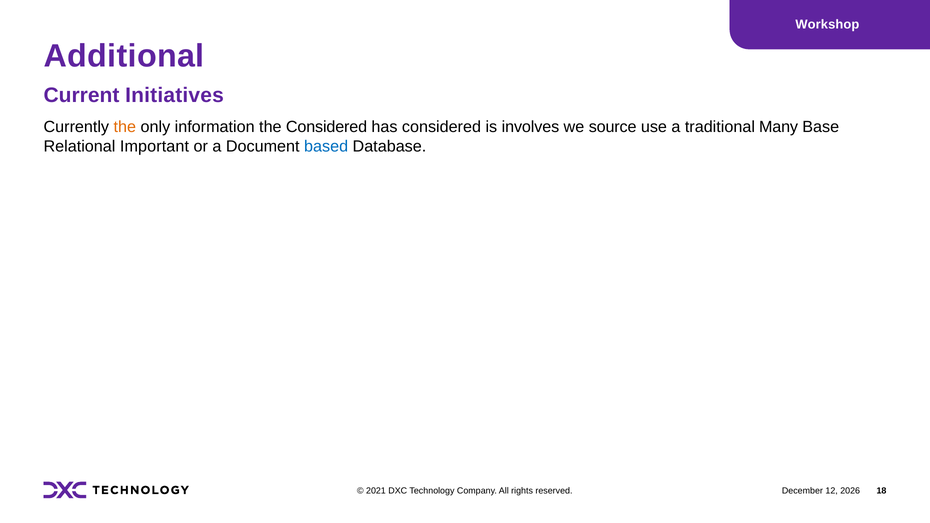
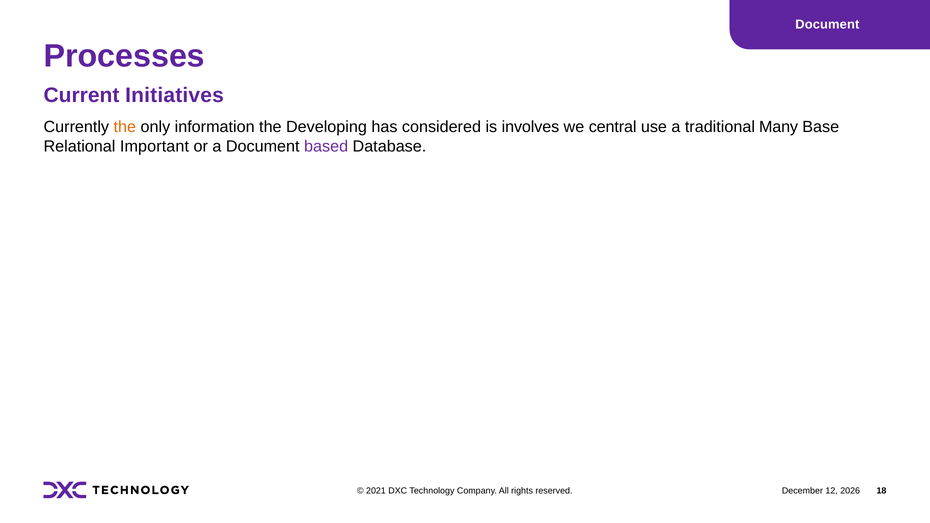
Workshop at (827, 25): Workshop -> Document
Additional: Additional -> Processes
the Considered: Considered -> Developing
source: source -> central
based colour: blue -> purple
